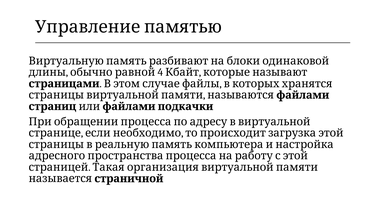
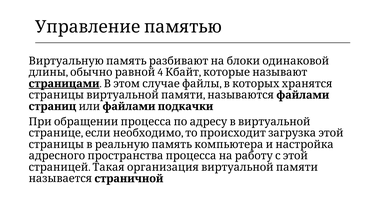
страницами underline: none -> present
